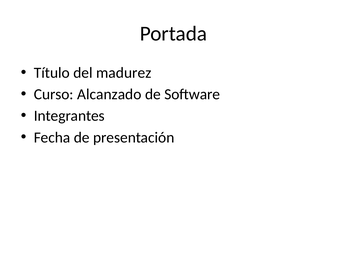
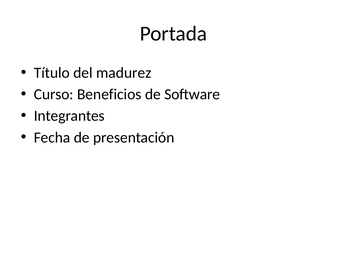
Alcanzado: Alcanzado -> Beneficios
